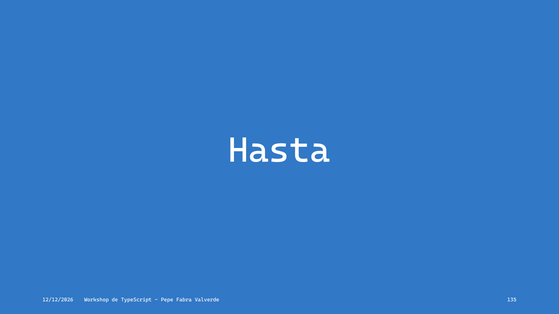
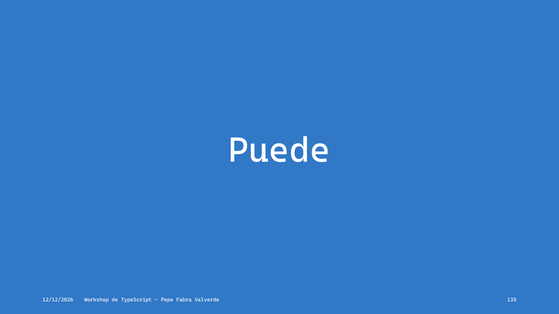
Hasta: Hasta -> Puede
